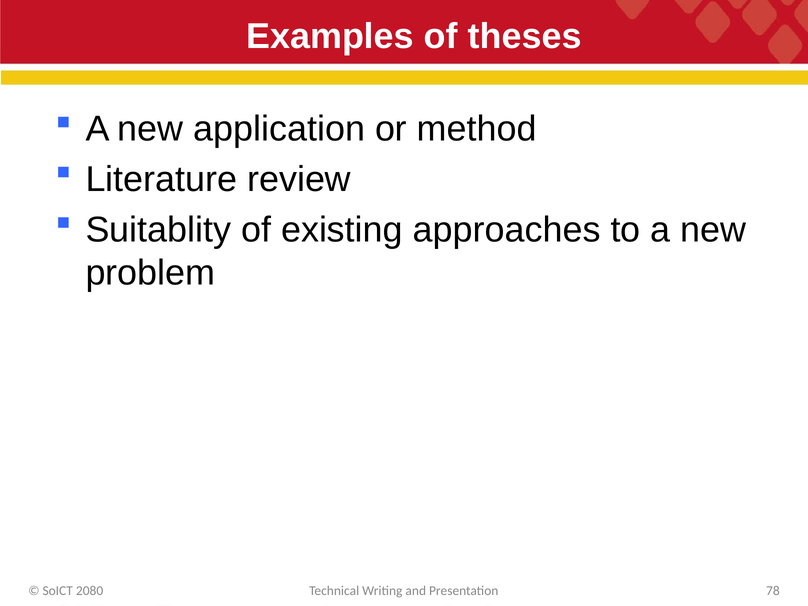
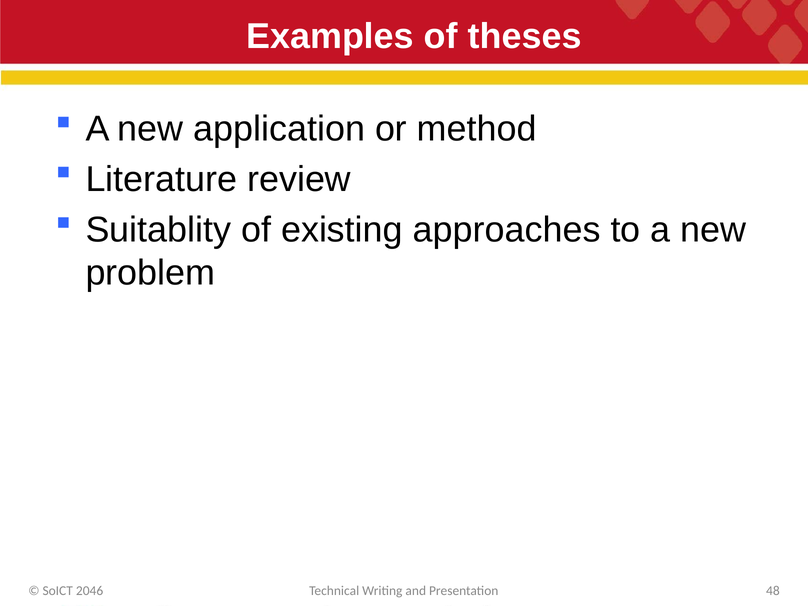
78: 78 -> 48
2080: 2080 -> 2046
